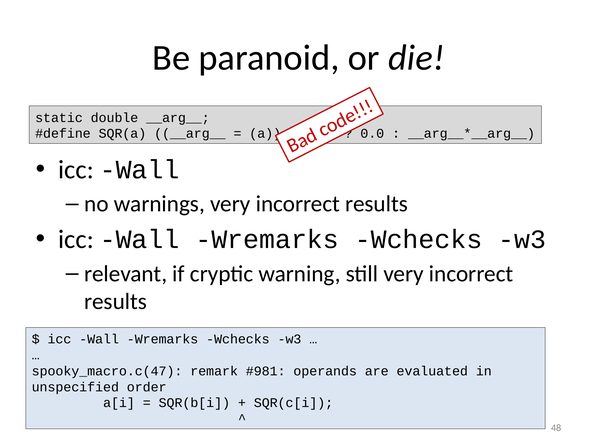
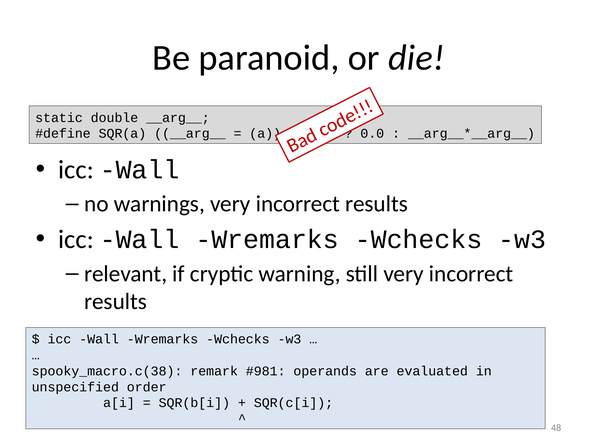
spooky_macro.c(47: spooky_macro.c(47 -> spooky_macro.c(38
